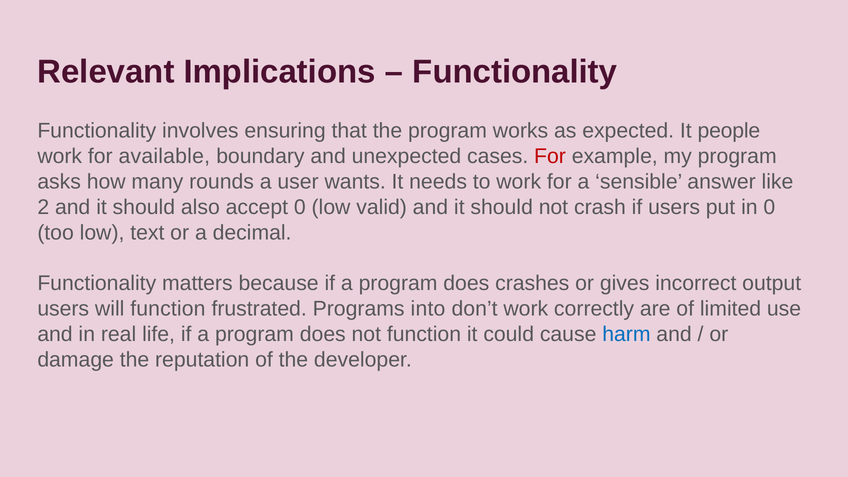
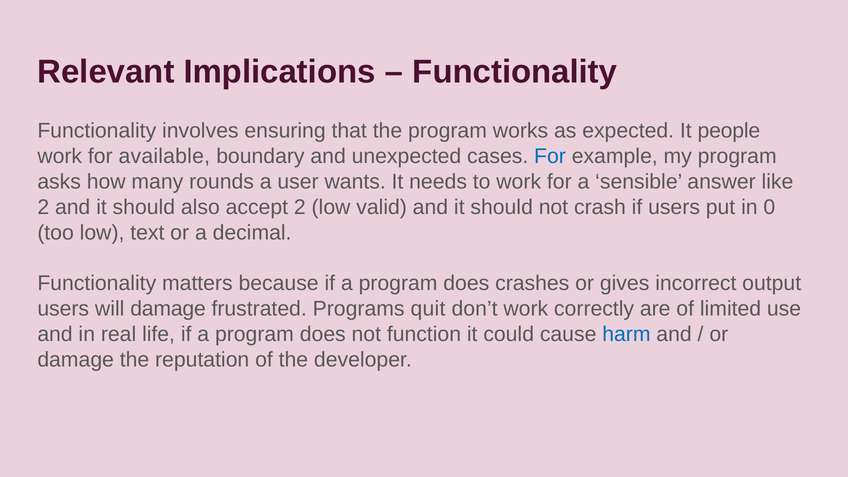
For at (550, 156) colour: red -> blue
accept 0: 0 -> 2
will function: function -> damage
into: into -> quit
